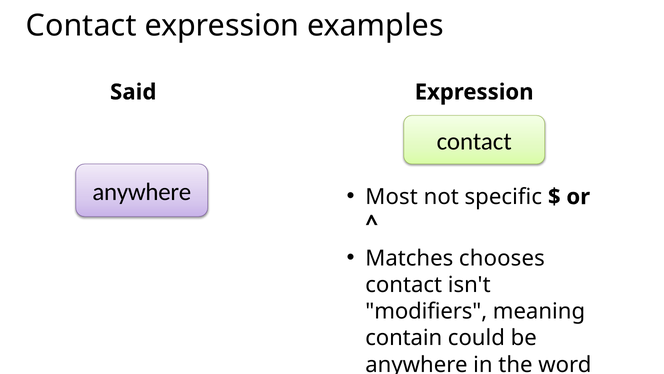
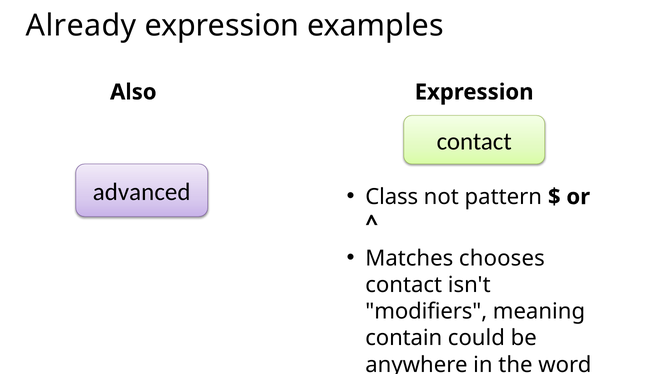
Contact at (81, 26): Contact -> Already
Said: Said -> Also
anywhere at (142, 192): anywhere -> advanced
Most: Most -> Class
specific: specific -> pattern
